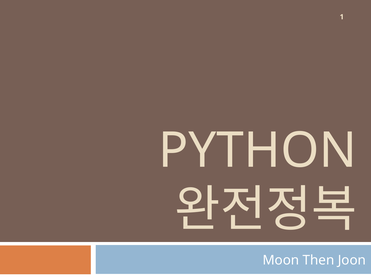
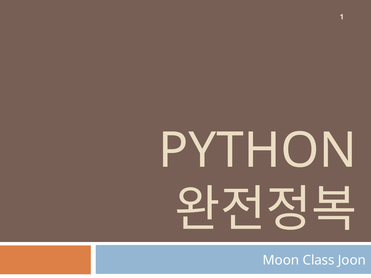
Then: Then -> Class
